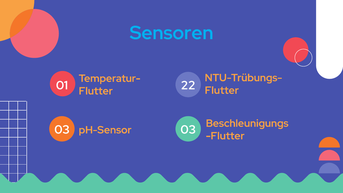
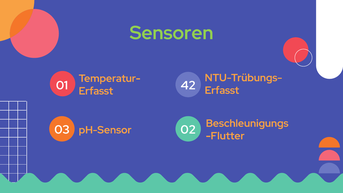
Sensoren colour: light blue -> light green
22: 22 -> 42
Flutter at (222, 90): Flutter -> Erfasst
Flutter at (96, 91): Flutter -> Erfasst
03 03: 03 -> 02
